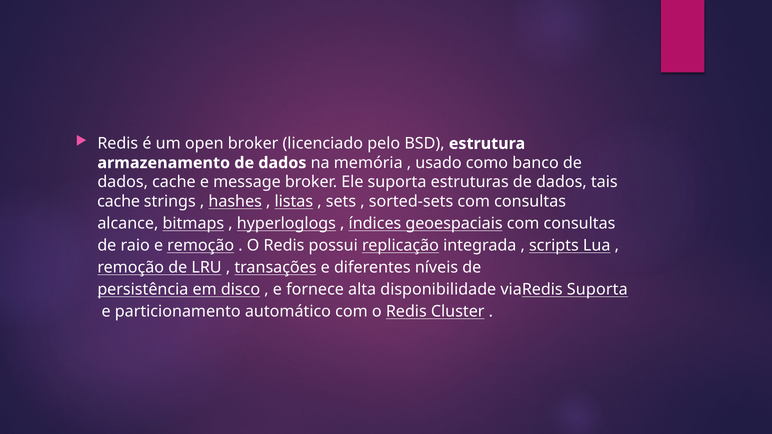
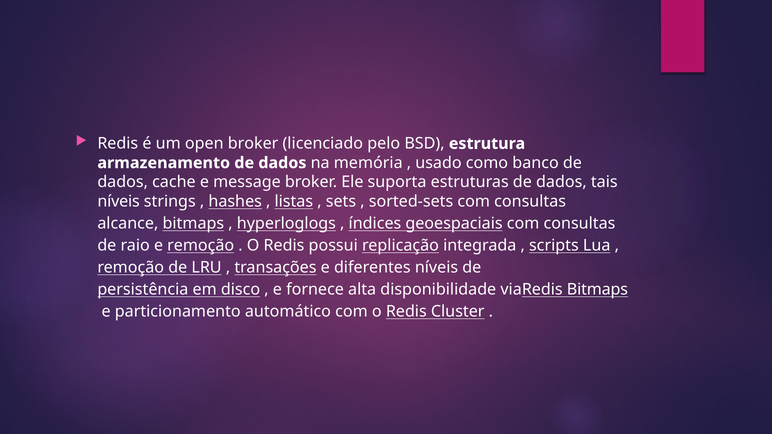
cache at (119, 202): cache -> níveis
viaRedis Suporta: Suporta -> Bitmaps
